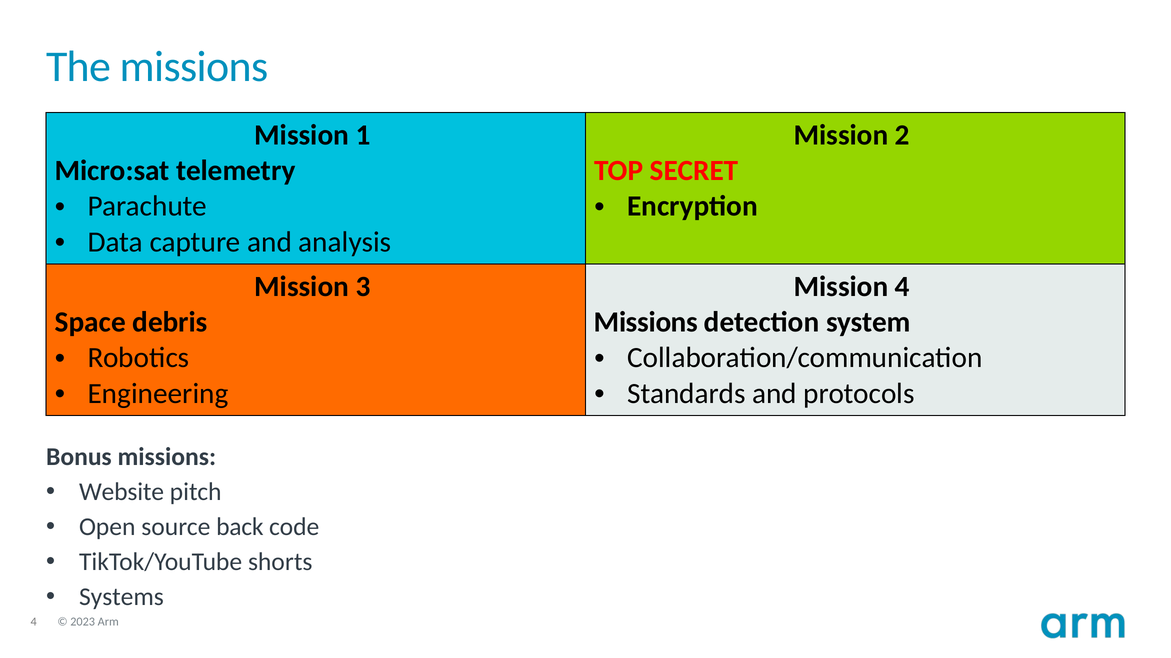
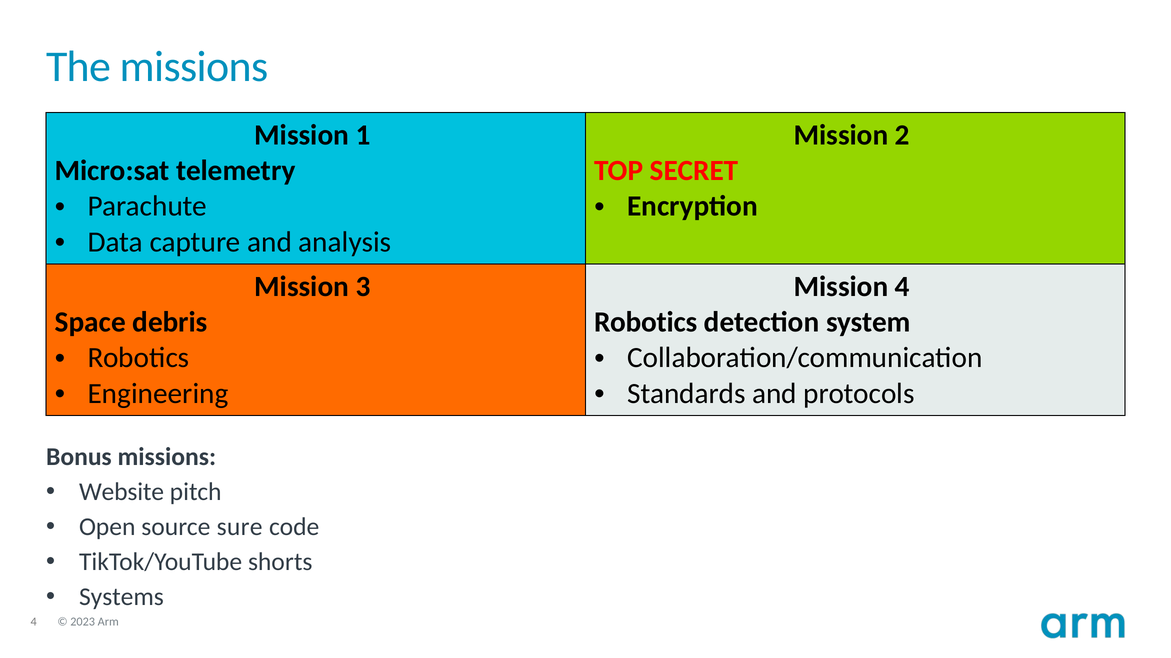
Missions at (646, 322): Missions -> Robotics
back: back -> sure
